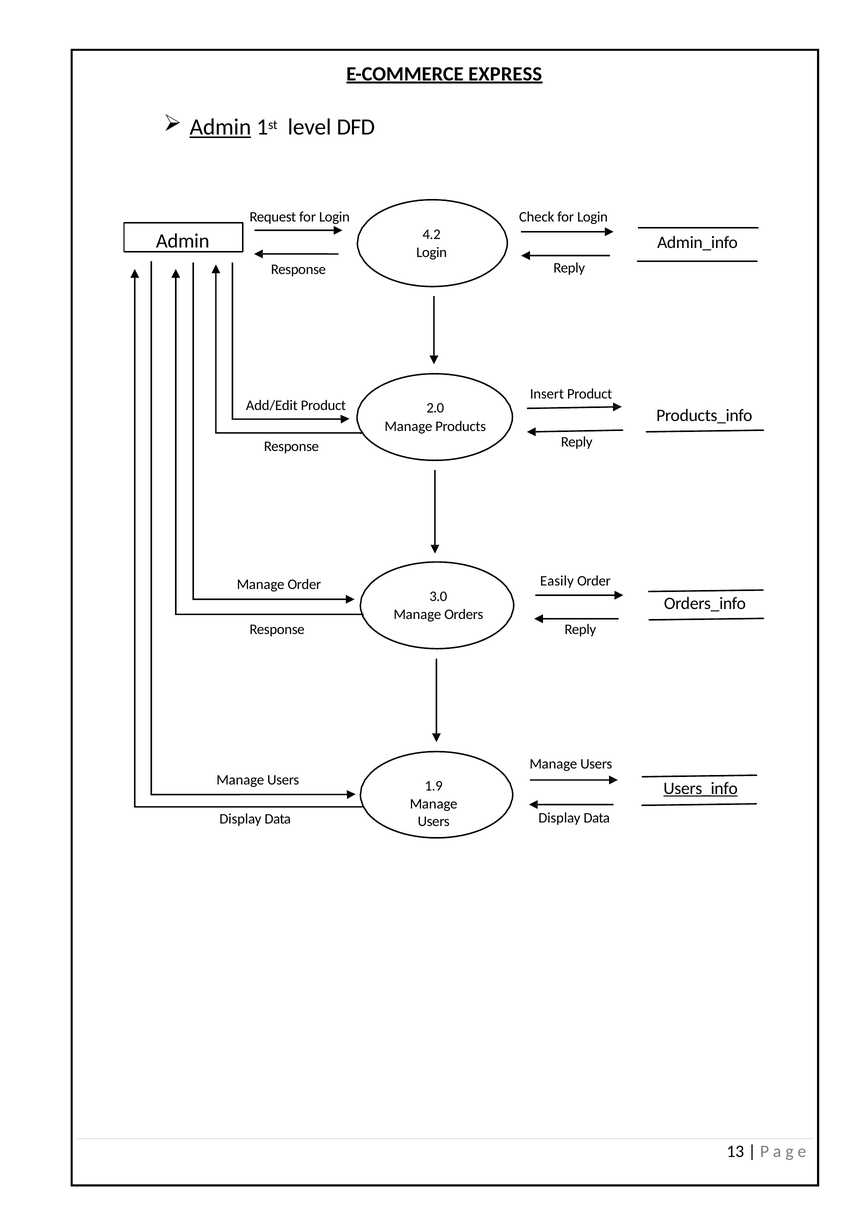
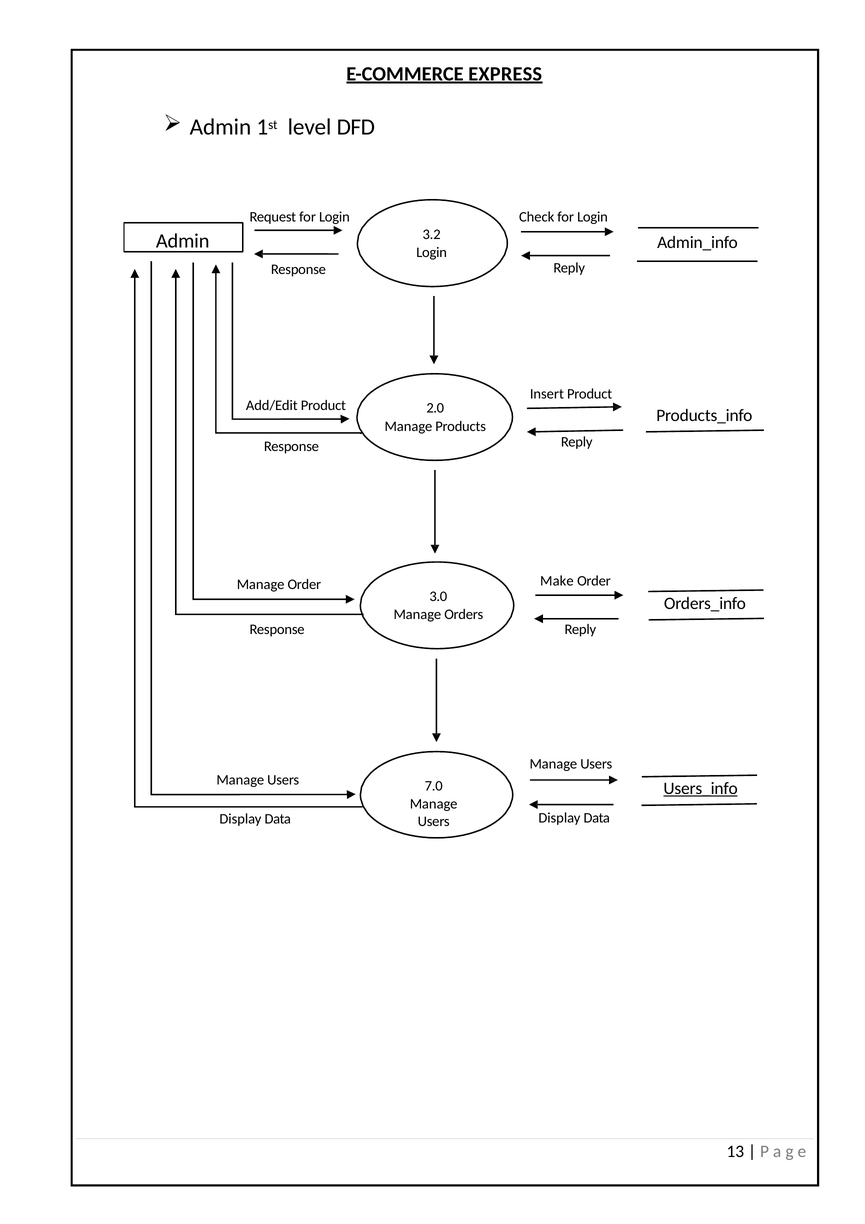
Admin at (220, 127) underline: present -> none
4.2: 4.2 -> 3.2
Easily: Easily -> Make
1.9: 1.9 -> 7.0
